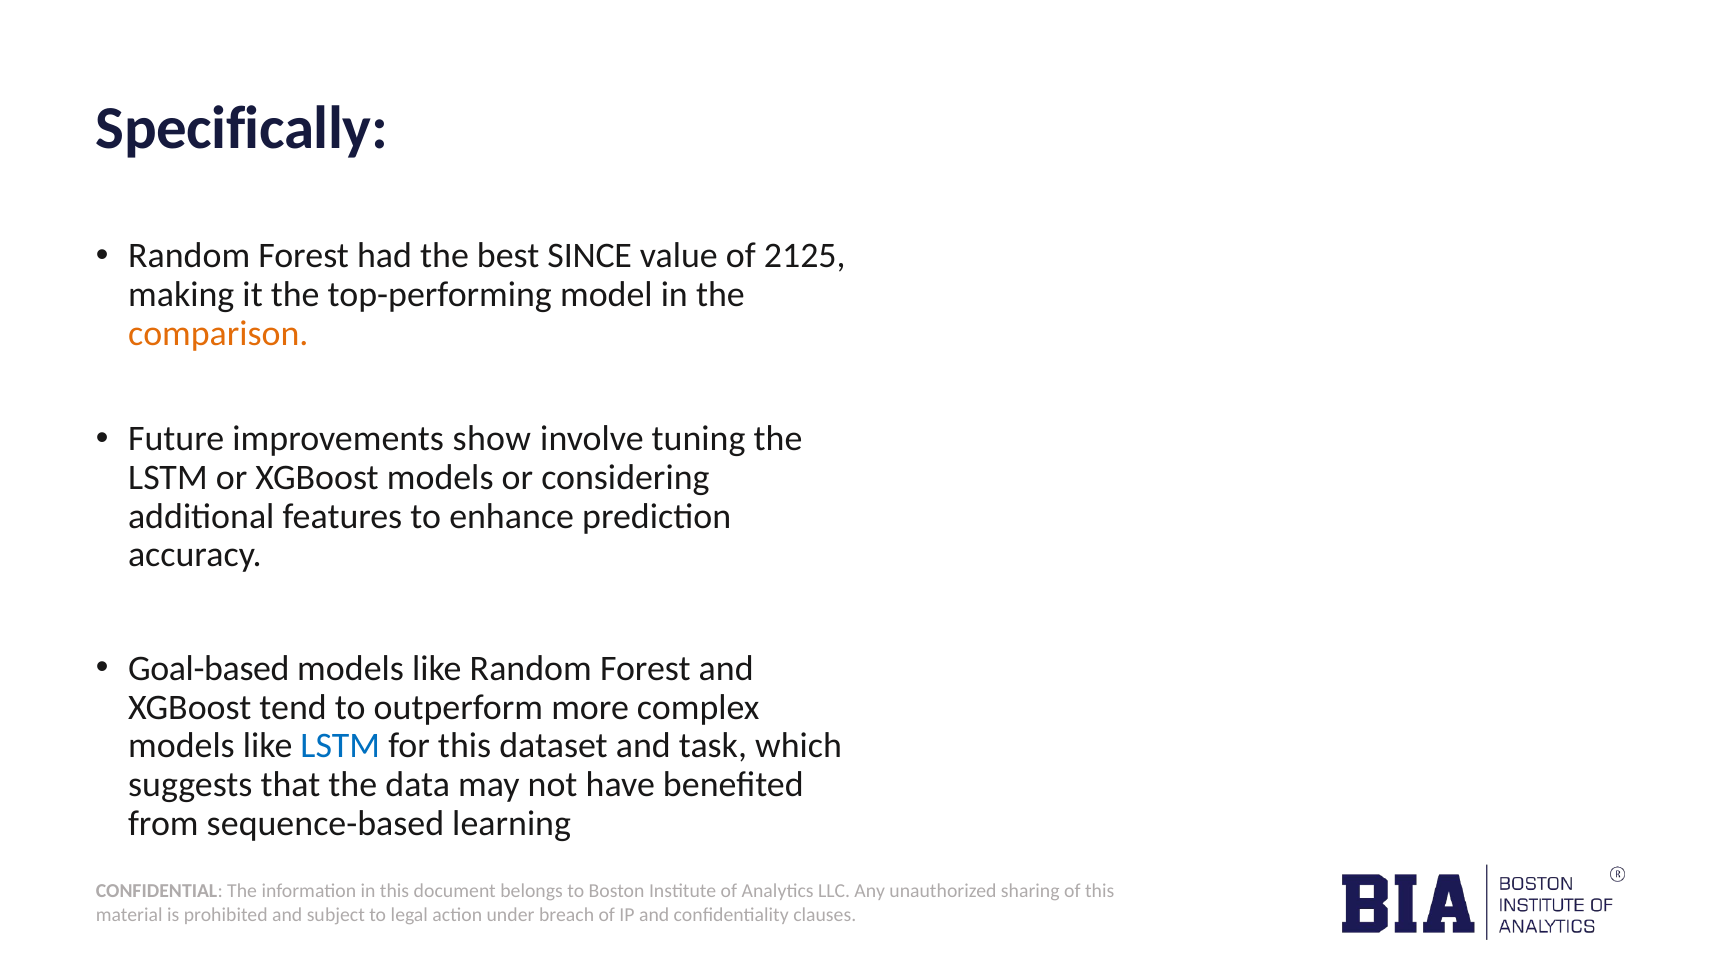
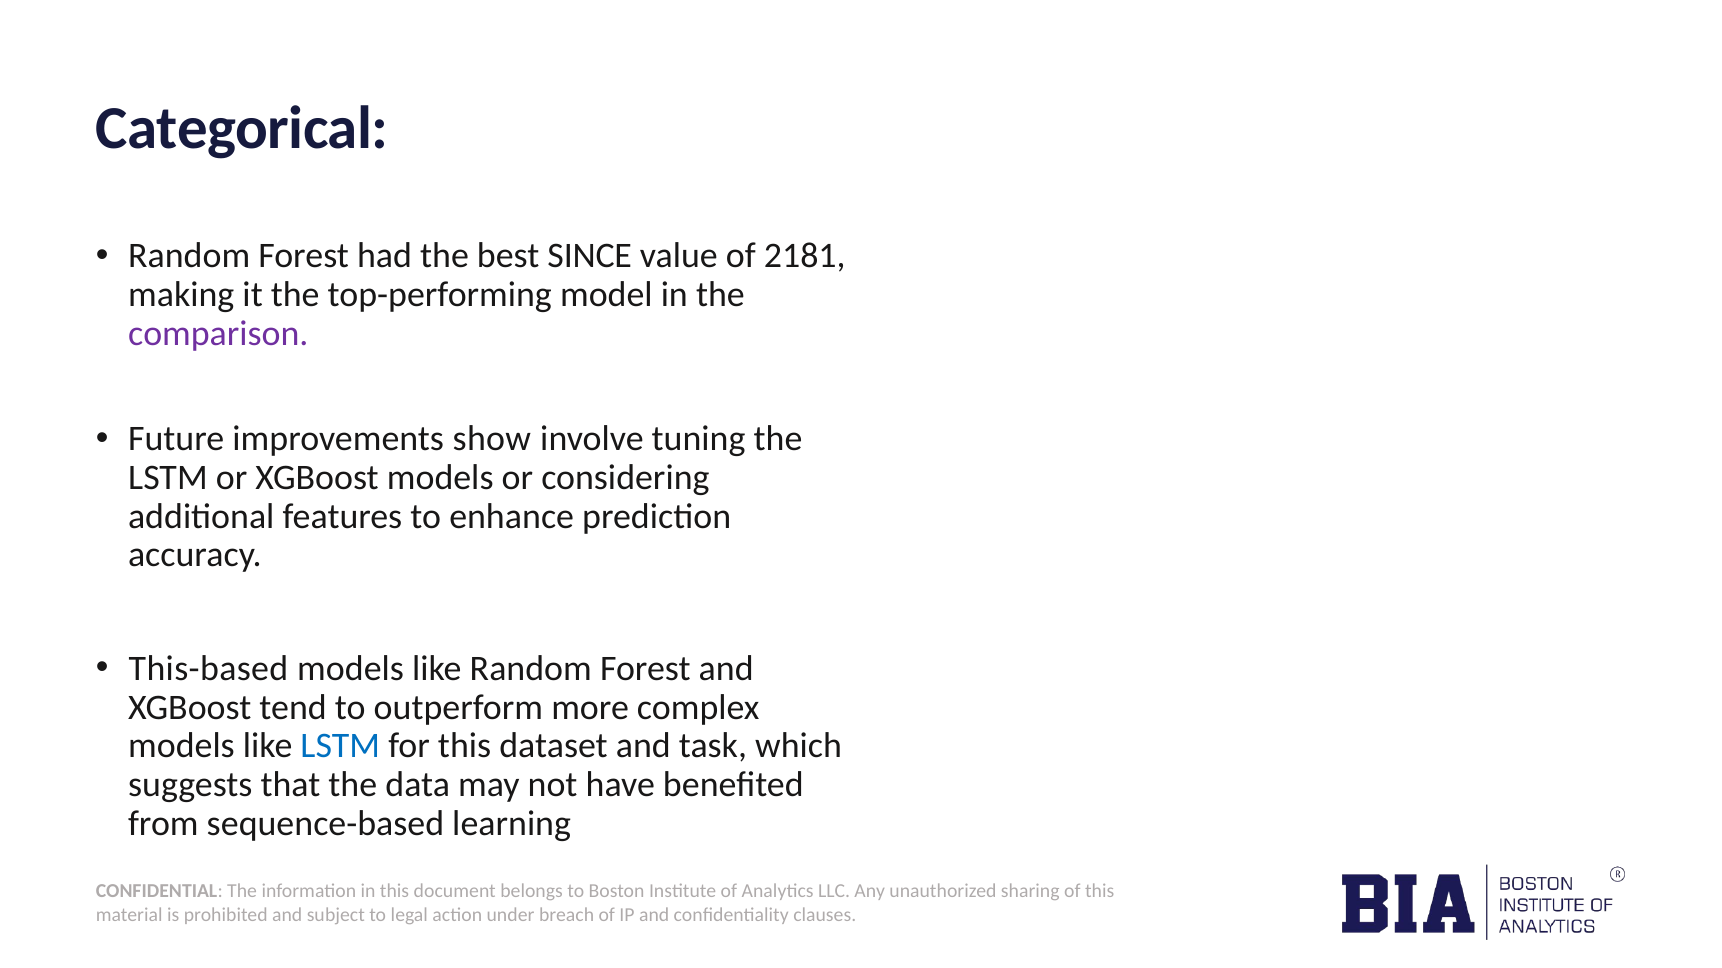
Specifically: Specifically -> Categorical
2125: 2125 -> 2181
comparison colour: orange -> purple
Goal-based: Goal-based -> This-based
